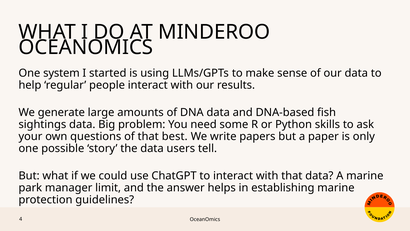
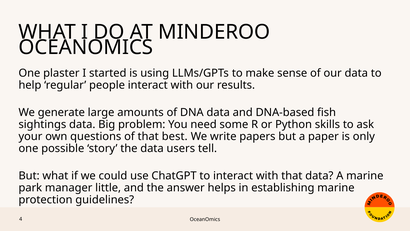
system: system -> plaster
limit: limit -> little
